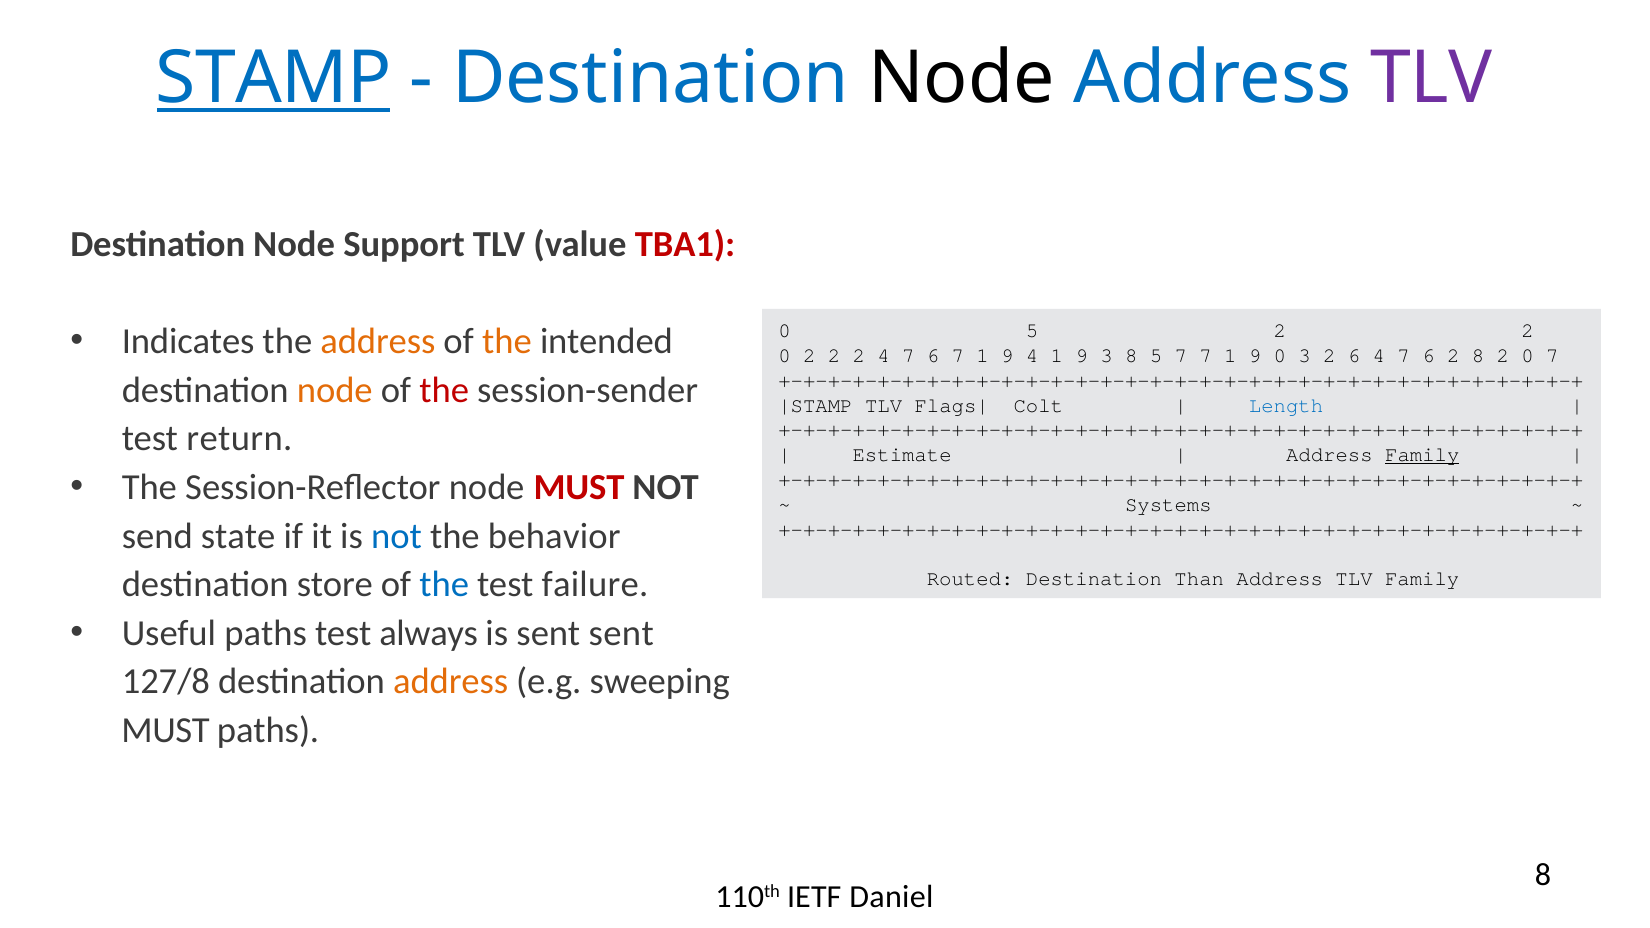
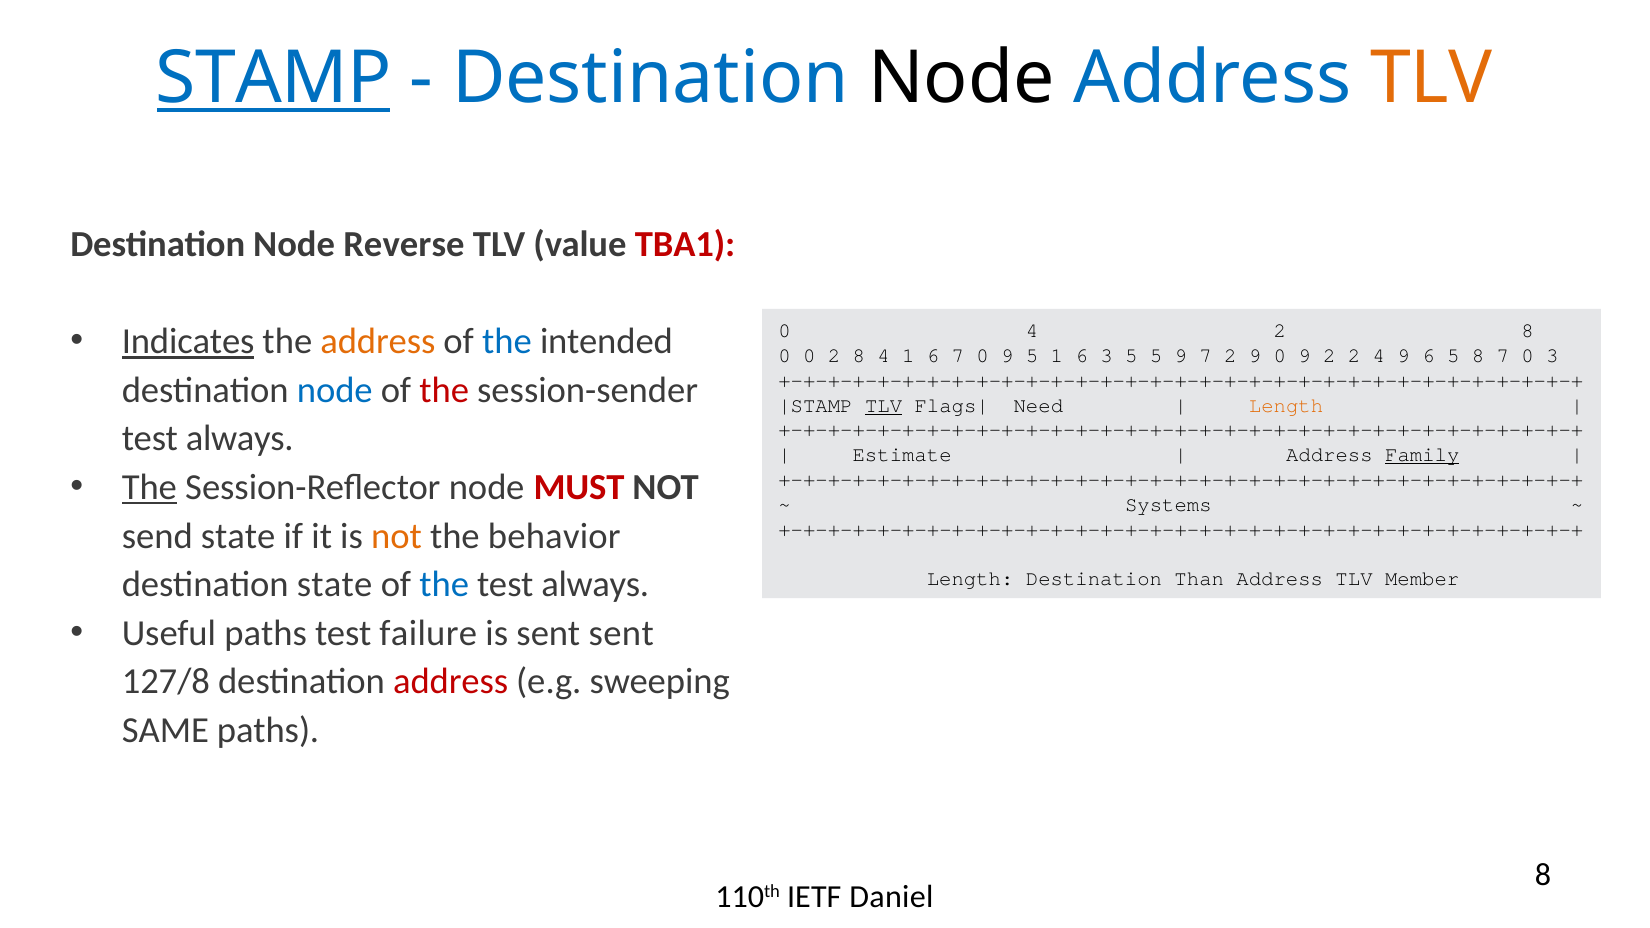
TLV at (1432, 79) colour: purple -> orange
Support: Support -> Reverse
0 5: 5 -> 4
2 at (1528, 331): 2 -> 8
Indicates underline: none -> present
the at (507, 342) colour: orange -> blue
0 2: 2 -> 0
2 at (859, 356): 2 -> 8
7 at (908, 356): 7 -> 1
6 7 1: 1 -> 0
9 4: 4 -> 5
9 at (1082, 356): 9 -> 6
3 8: 8 -> 5
5 7: 7 -> 9
1 at (1230, 356): 1 -> 2
9 0 3: 3 -> 9
2 6: 6 -> 2
7 at (1404, 356): 7 -> 9
6 2: 2 -> 5
8 2: 2 -> 7
0 7: 7 -> 3
node at (335, 390) colour: orange -> blue
TLV at (884, 405) underline: none -> present
Colt: Colt -> Need
Length at (1286, 405) colour: blue -> orange
return at (239, 439): return -> always
The at (149, 488) underline: none -> present
not at (397, 536) colour: blue -> orange
destination store: store -> state
failure at (595, 585): failure -> always
Routed at (970, 579): Routed -> Length
TLV Family: Family -> Member
always: always -> failure
address at (451, 682) colour: orange -> red
MUST at (166, 730): MUST -> SAME
